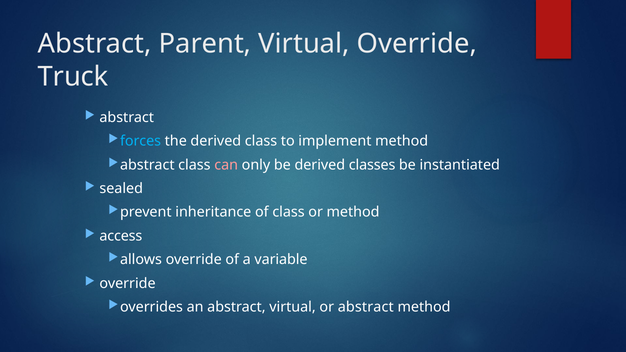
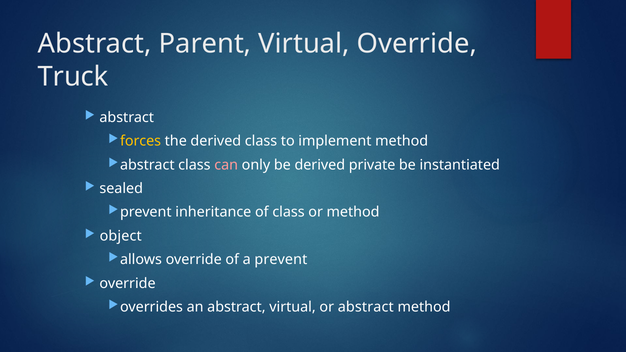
forces colour: light blue -> yellow
classes: classes -> private
access: access -> object
a variable: variable -> prevent
